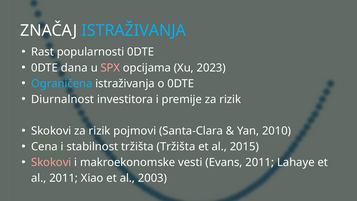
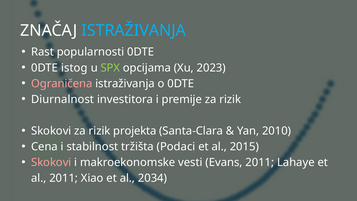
dana: dana -> istog
SPX colour: pink -> light green
Ograničena colour: light blue -> pink
pojmovi: pojmovi -> projekta
tržišta Tržišta: Tržišta -> Podaci
2003: 2003 -> 2034
